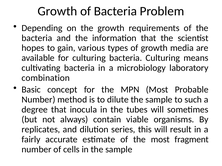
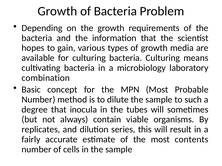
fragment: fragment -> contents
